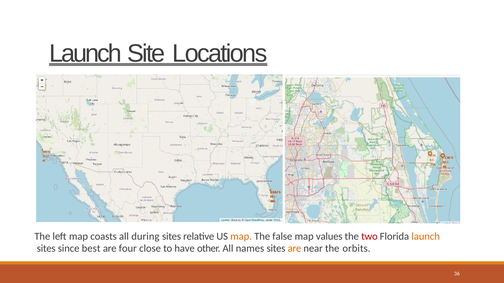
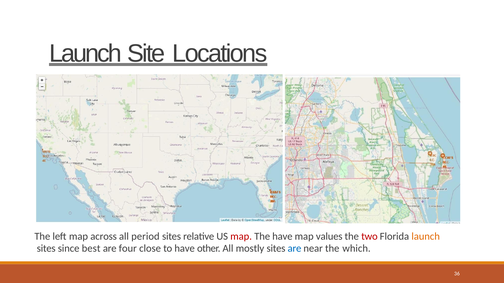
coasts: coasts -> across
during: during -> period
map at (241, 237) colour: orange -> red
The false: false -> have
names: names -> mostly
are at (294, 249) colour: orange -> blue
orbits: orbits -> which
